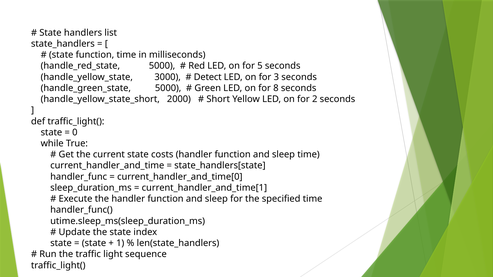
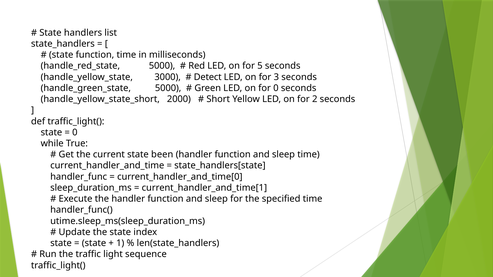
for 8: 8 -> 0
costs: costs -> been
